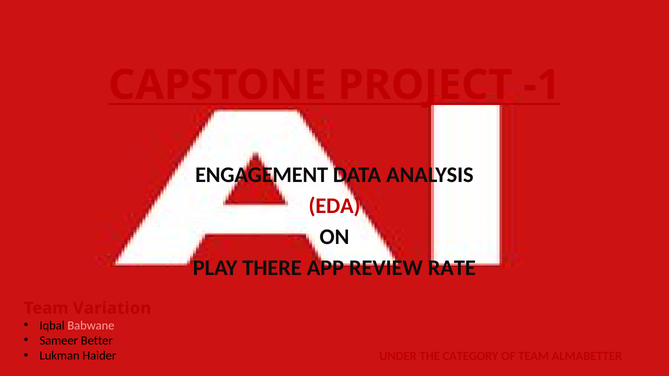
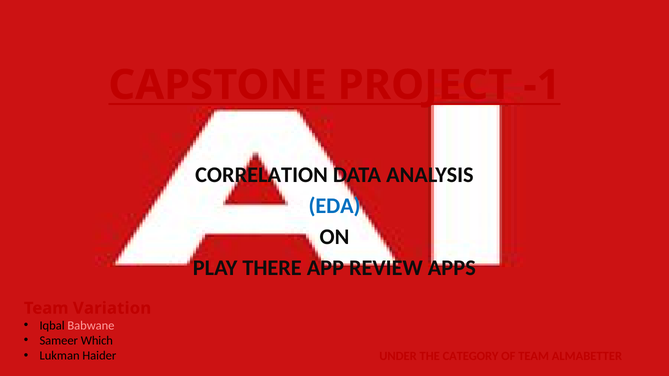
ENGAGEMENT: ENGAGEMENT -> CORRELATION
EDA colour: red -> blue
RATE: RATE -> APPS
Better: Better -> Which
